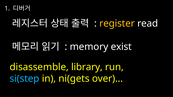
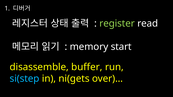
register colour: yellow -> light green
exist: exist -> start
library: library -> buffer
